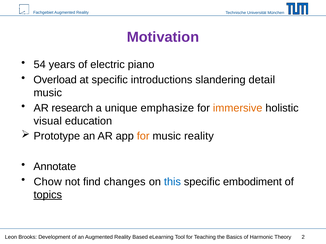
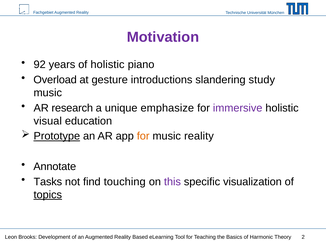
54: 54 -> 92
of electric: electric -> holistic
at specific: specific -> gesture
detail: detail -> study
immersive colour: orange -> purple
Prototype underline: none -> present
Chow: Chow -> Tasks
changes: changes -> touching
this colour: blue -> purple
embodiment: embodiment -> visualization
